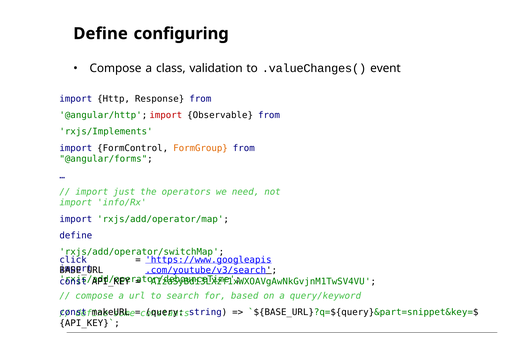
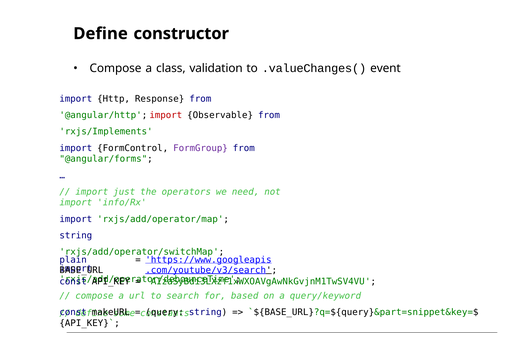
configuring: configuring -> constructor
FormGroup colour: orange -> purple
define at (76, 235): define -> string
click: click -> plain
